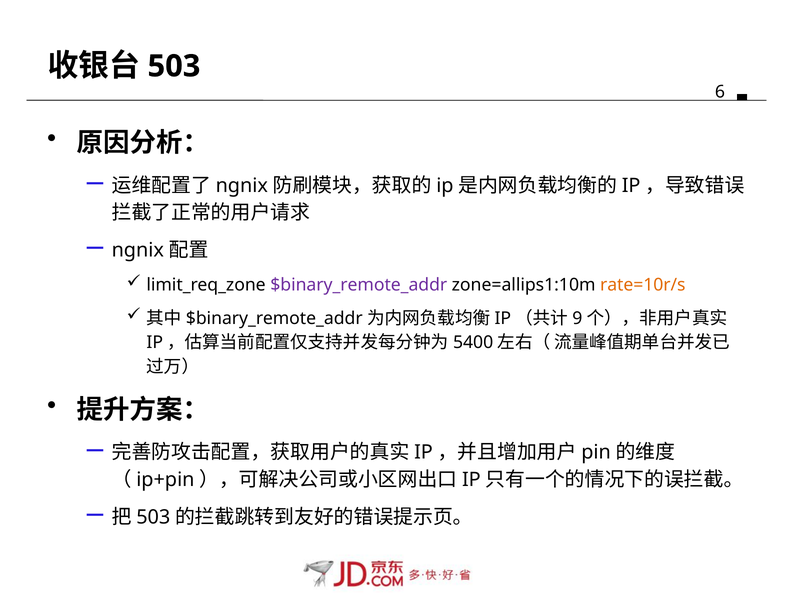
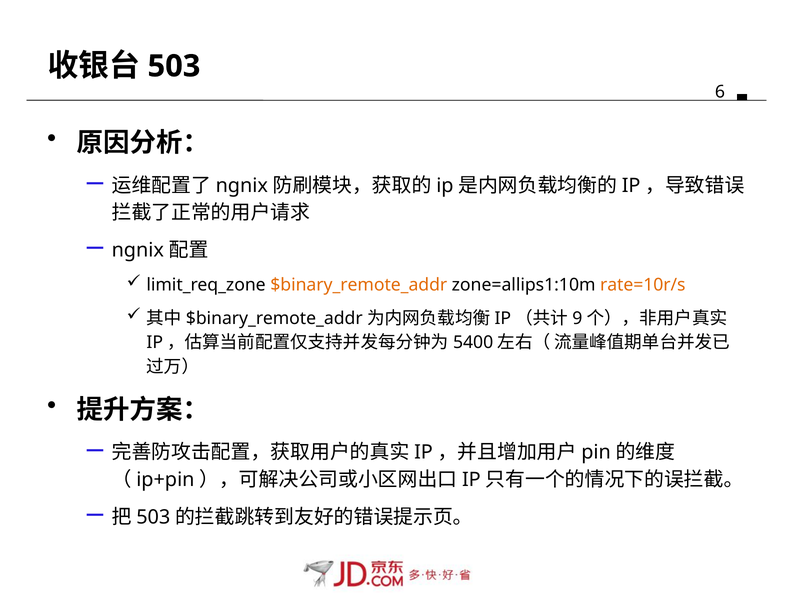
$binary_remote_addr colour: purple -> orange
